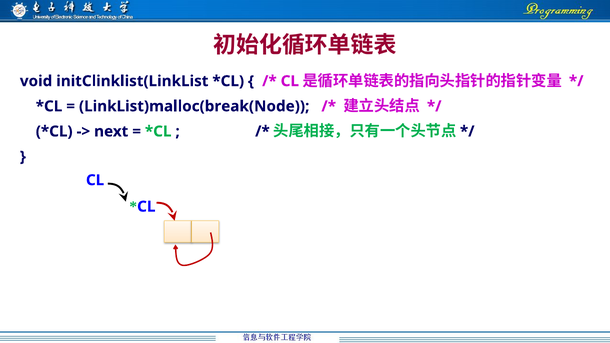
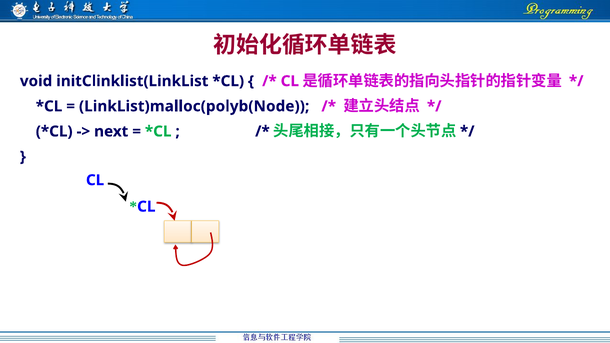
LinkList)malloc(break(Node: LinkList)malloc(break(Node -> LinkList)malloc(polyb(Node
